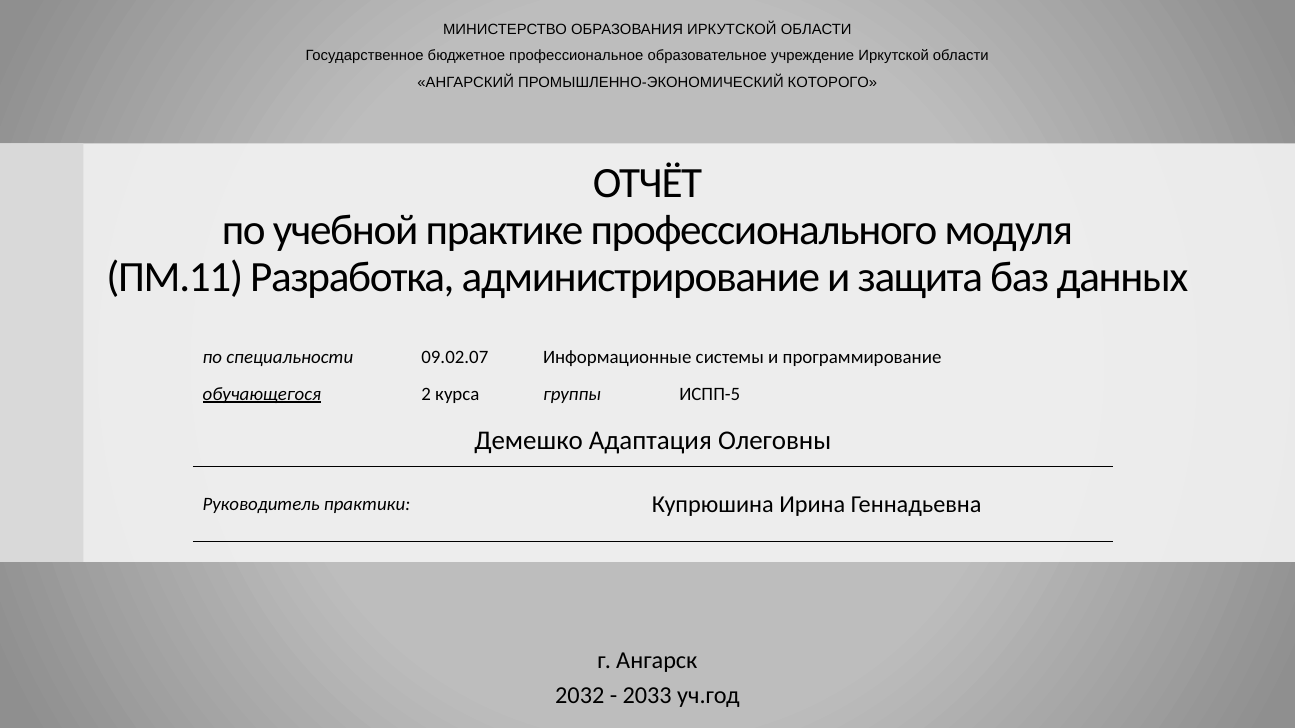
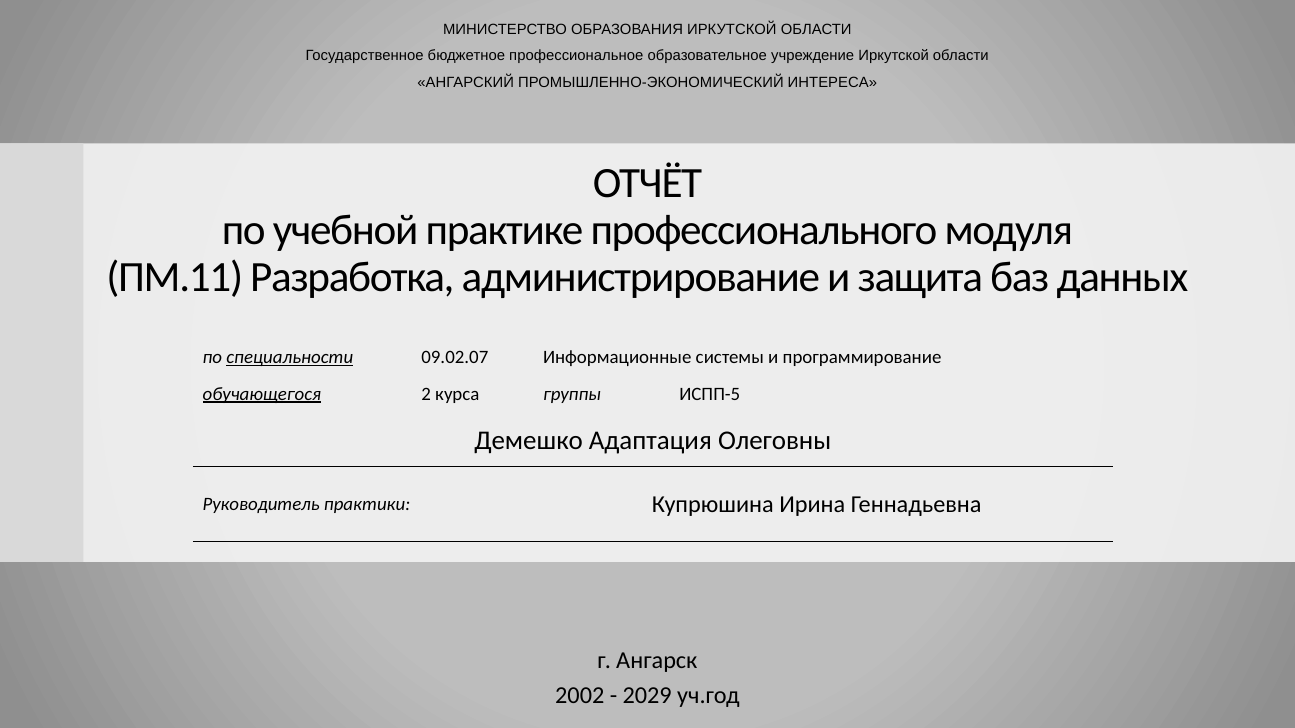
КОТОРОГО: КОТОРОГО -> ИНТЕРЕСА
специальности underline: none -> present
2032: 2032 -> 2002
2033: 2033 -> 2029
